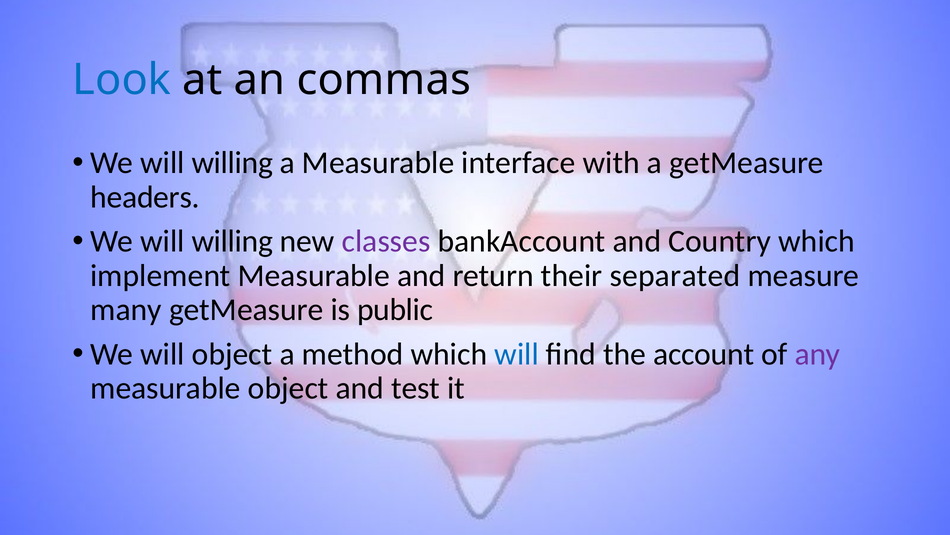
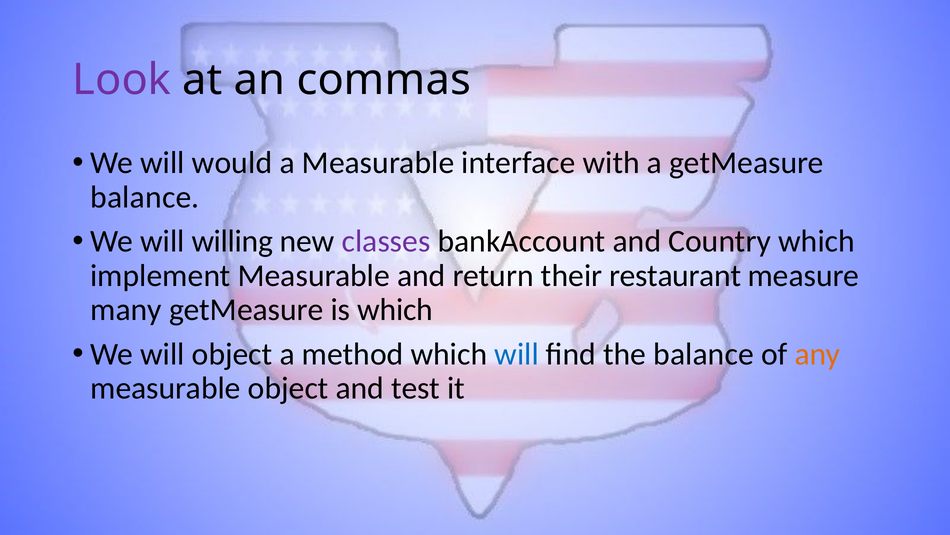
Look colour: blue -> purple
willing at (232, 163): willing -> would
headers at (145, 197): headers -> balance
separated: separated -> restaurant
is public: public -> which
the account: account -> balance
any colour: purple -> orange
